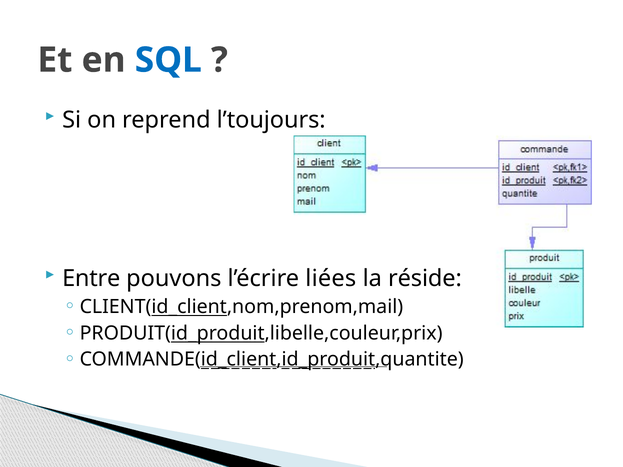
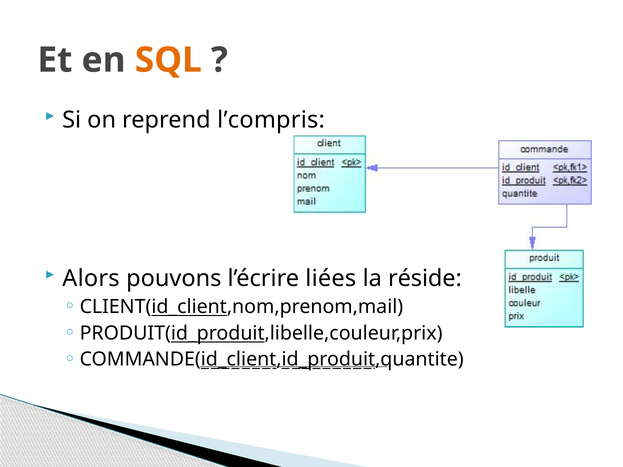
SQL colour: blue -> orange
l’toujours: l’toujours -> l’compris
Entre: Entre -> Alors
